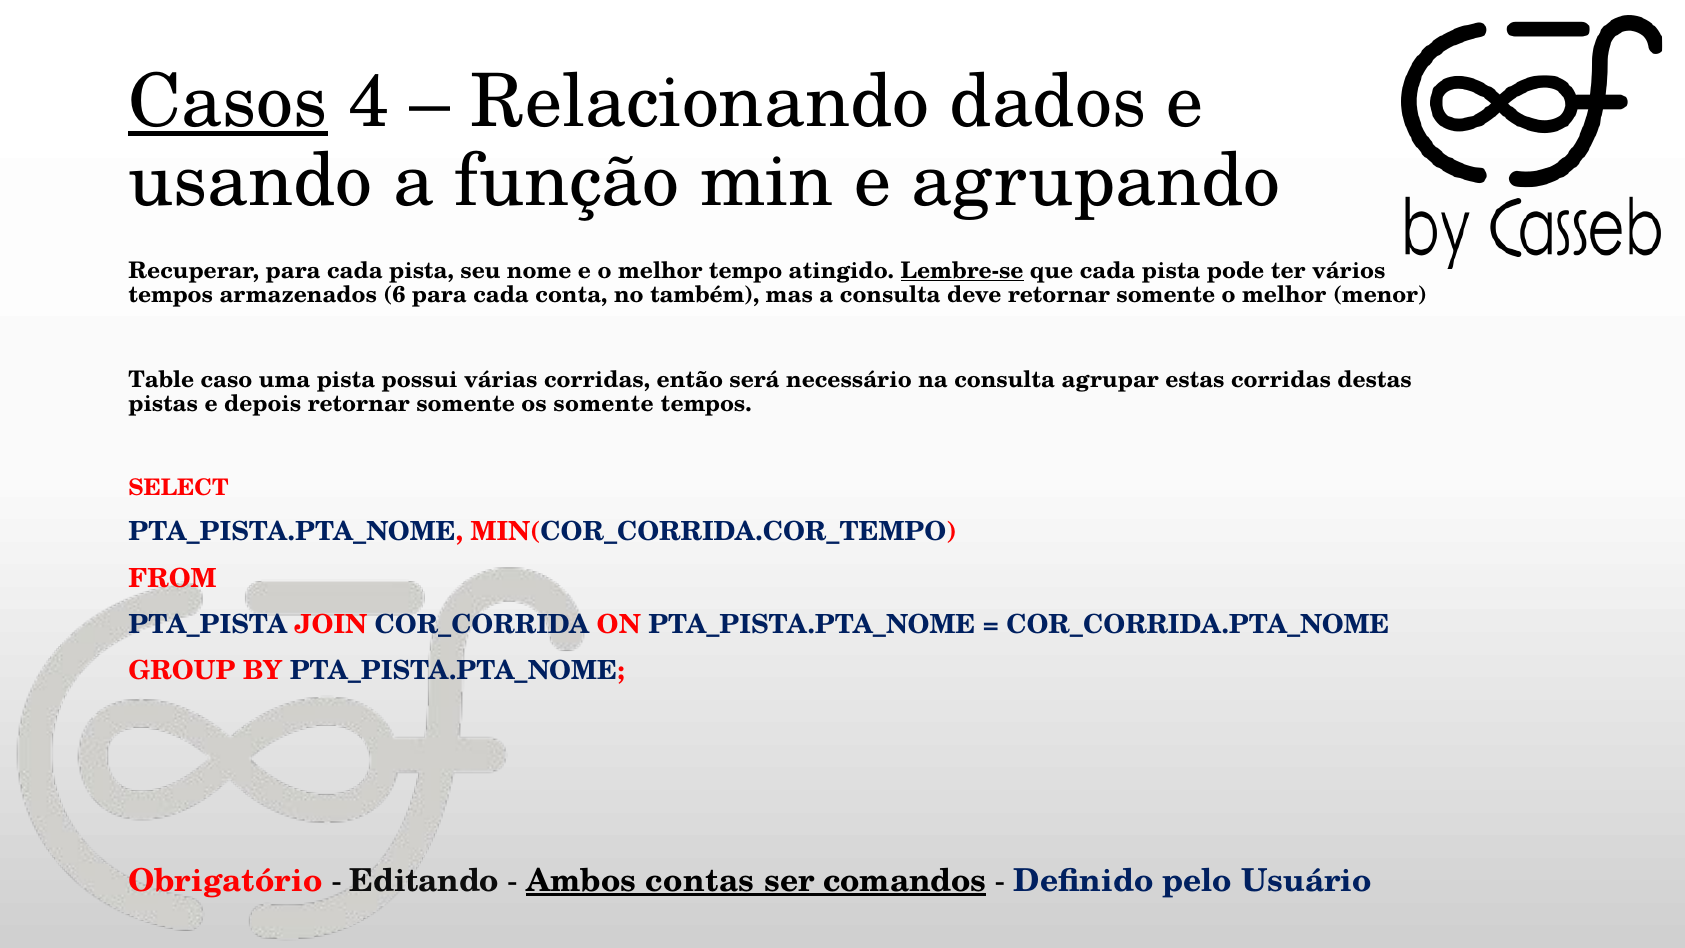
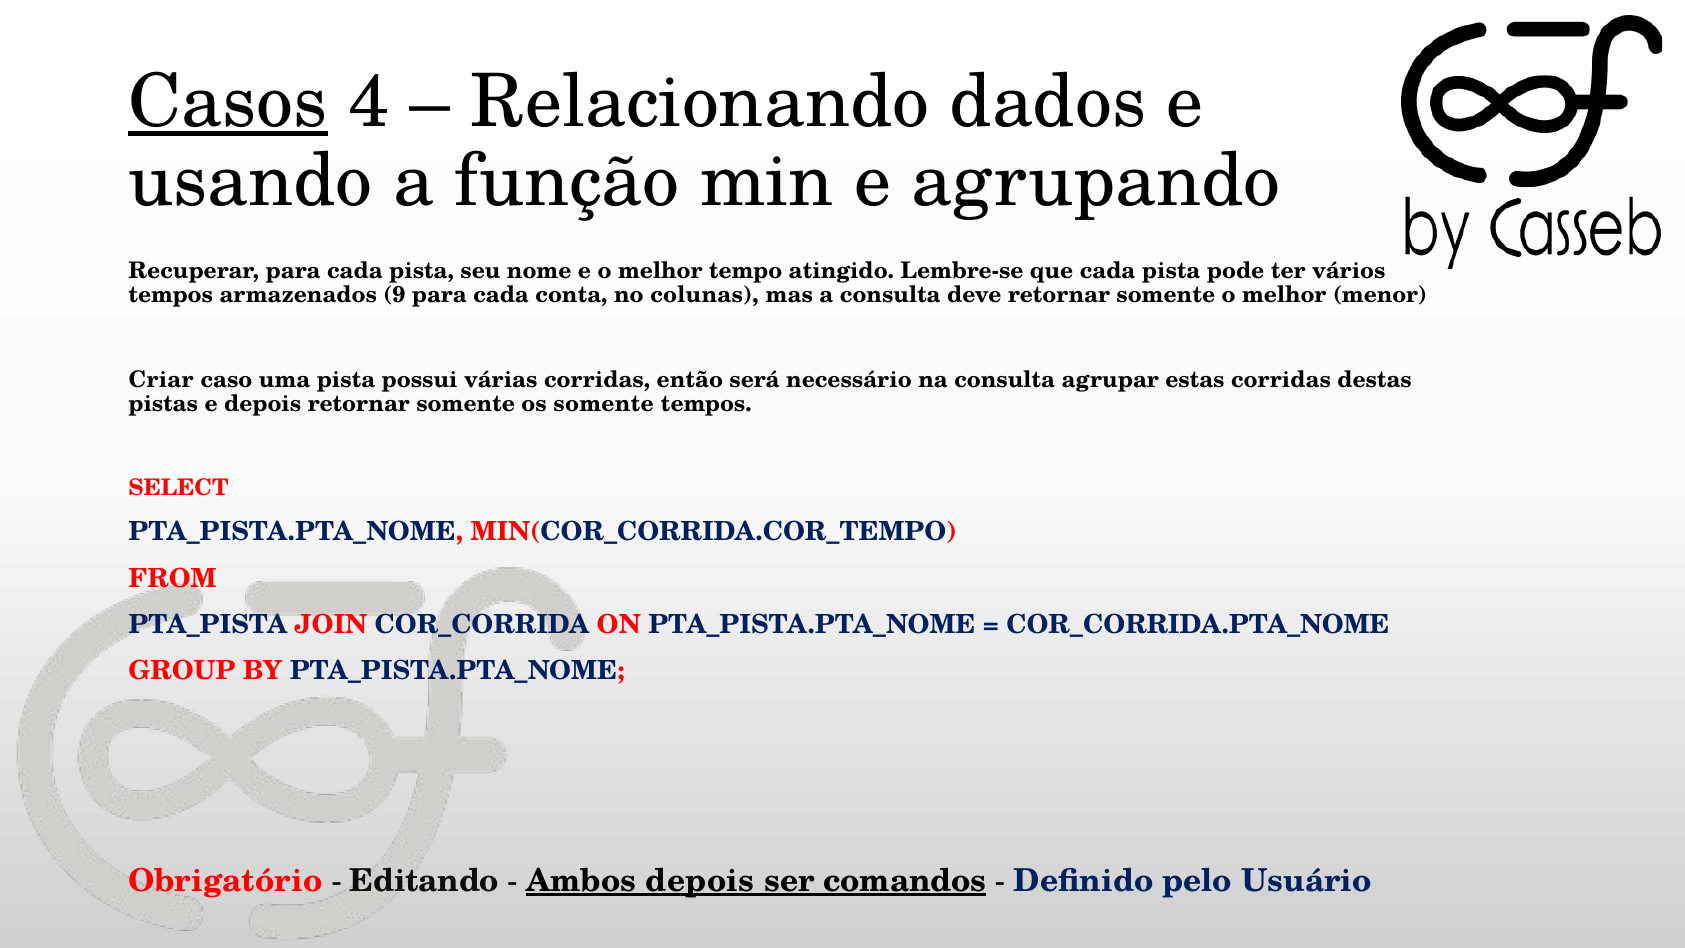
Lembre-se underline: present -> none
6: 6 -> 9
também: também -> colunas
Table: Table -> Criar
Ambos contas: contas -> depois
